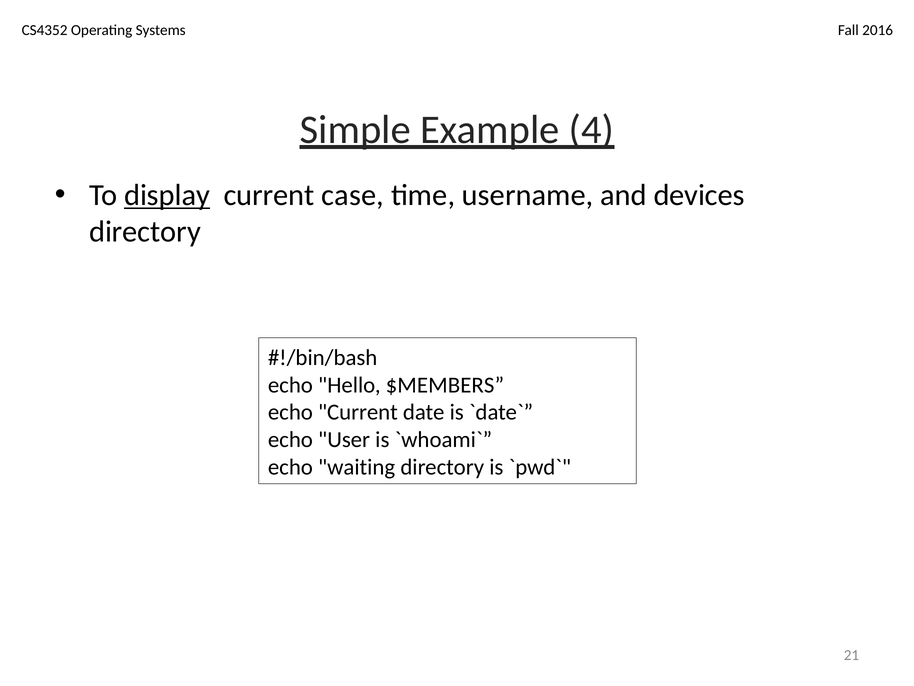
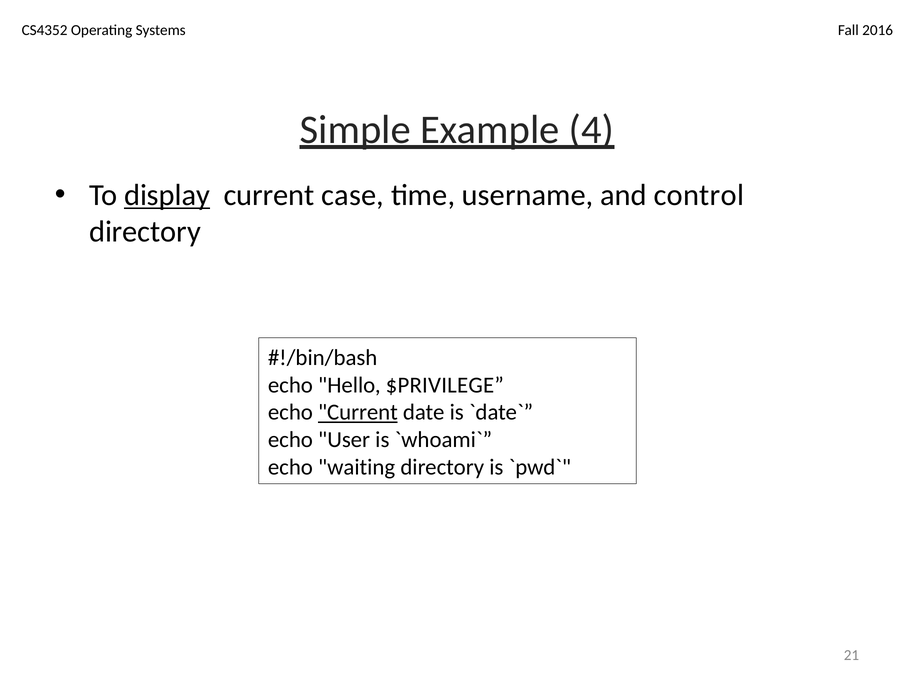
devices: devices -> control
$MEMBERS: $MEMBERS -> $PRIVILEGE
Current at (358, 412) underline: none -> present
